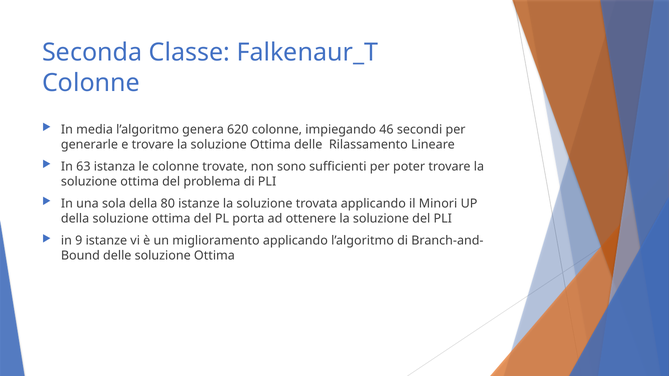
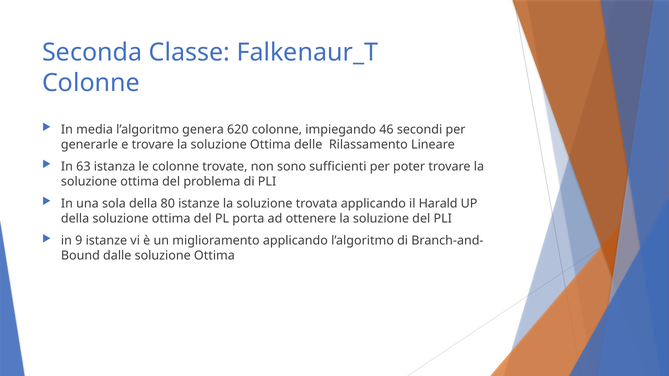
Minori: Minori -> Harald
delle at (117, 256): delle -> dalle
